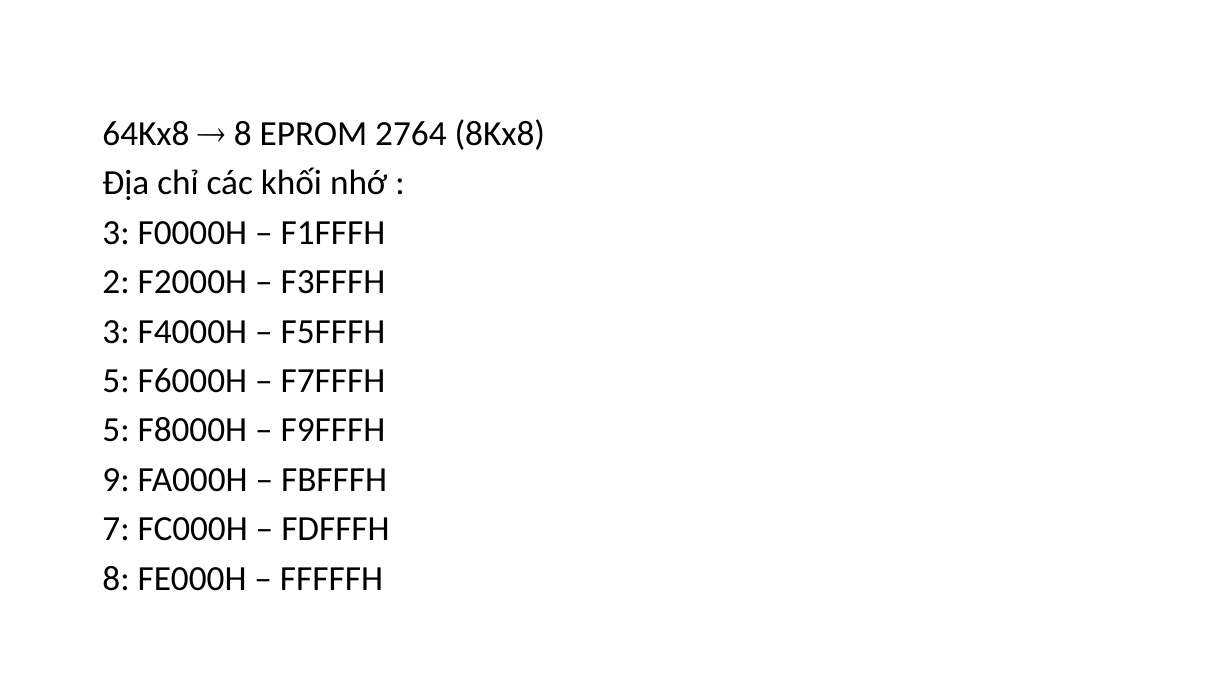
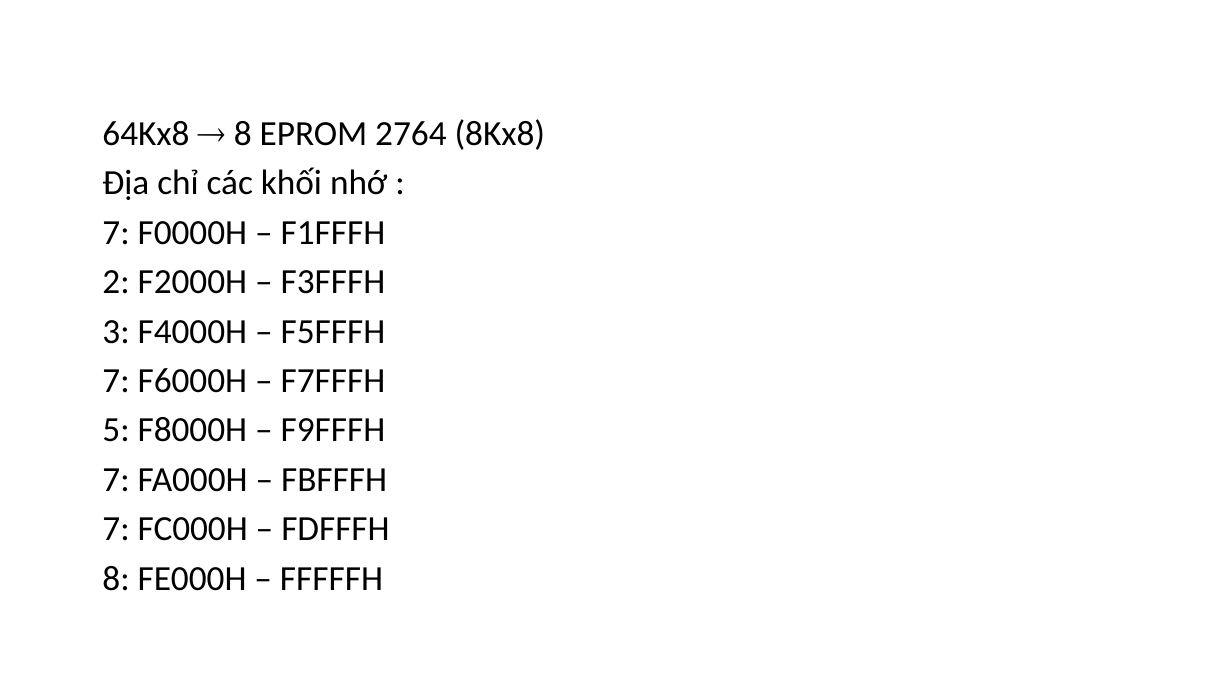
3 at (116, 233): 3 -> 7
5 at (116, 381): 5 -> 7
9 at (116, 480): 9 -> 7
